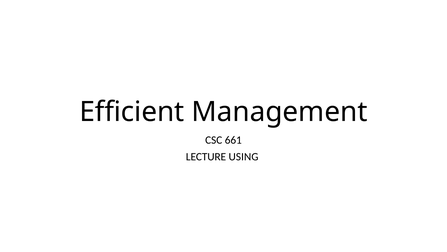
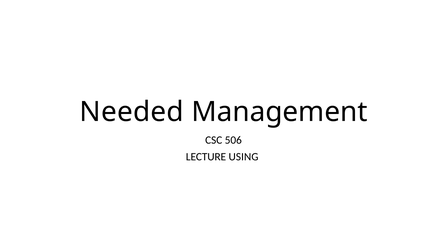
Efficient: Efficient -> Needed
661: 661 -> 506
